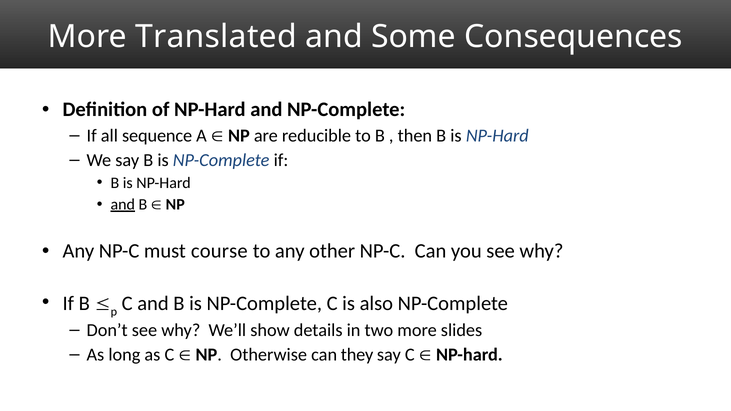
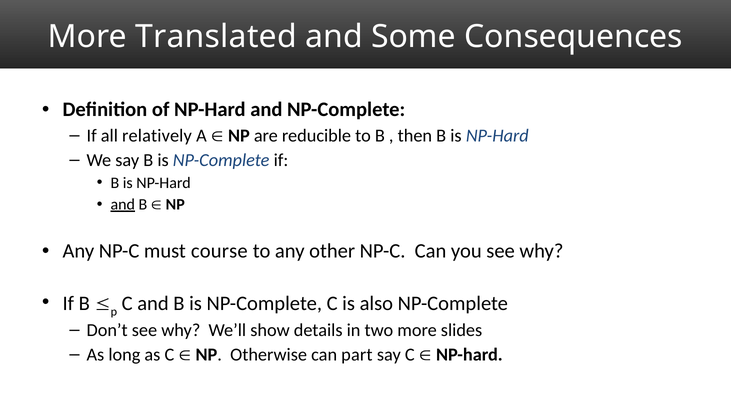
sequence: sequence -> relatively
they: they -> part
